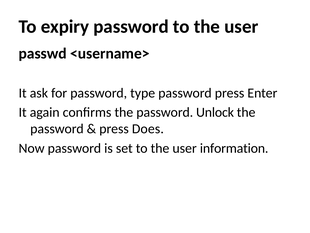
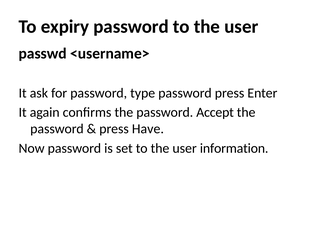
Unlock: Unlock -> Accept
Does: Does -> Have
